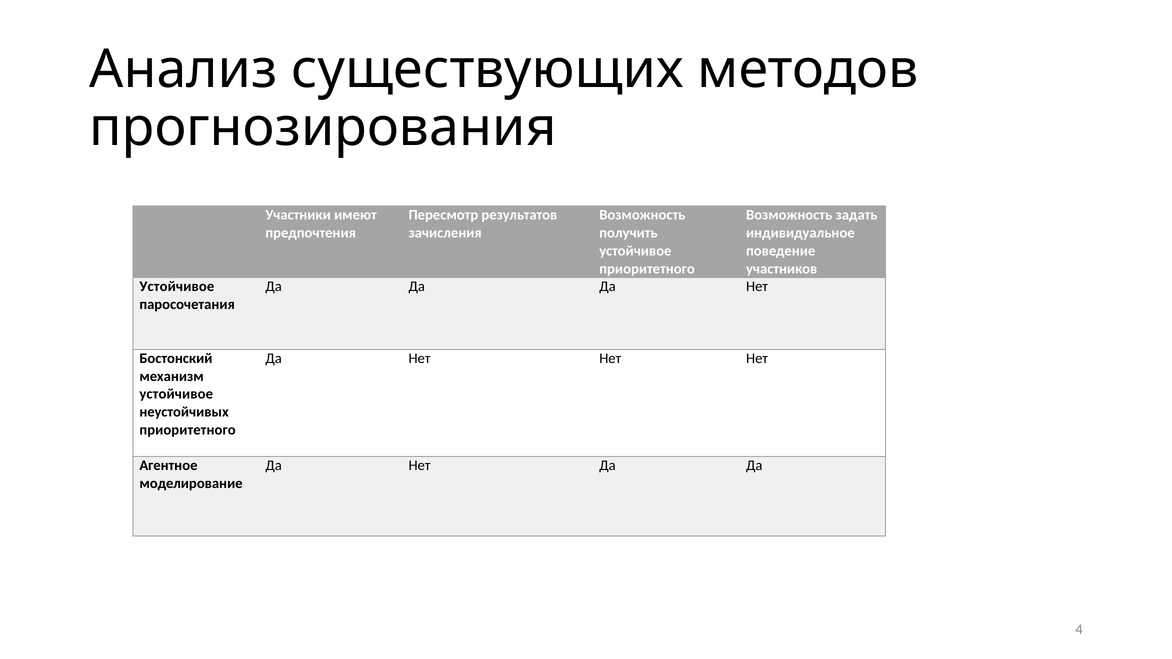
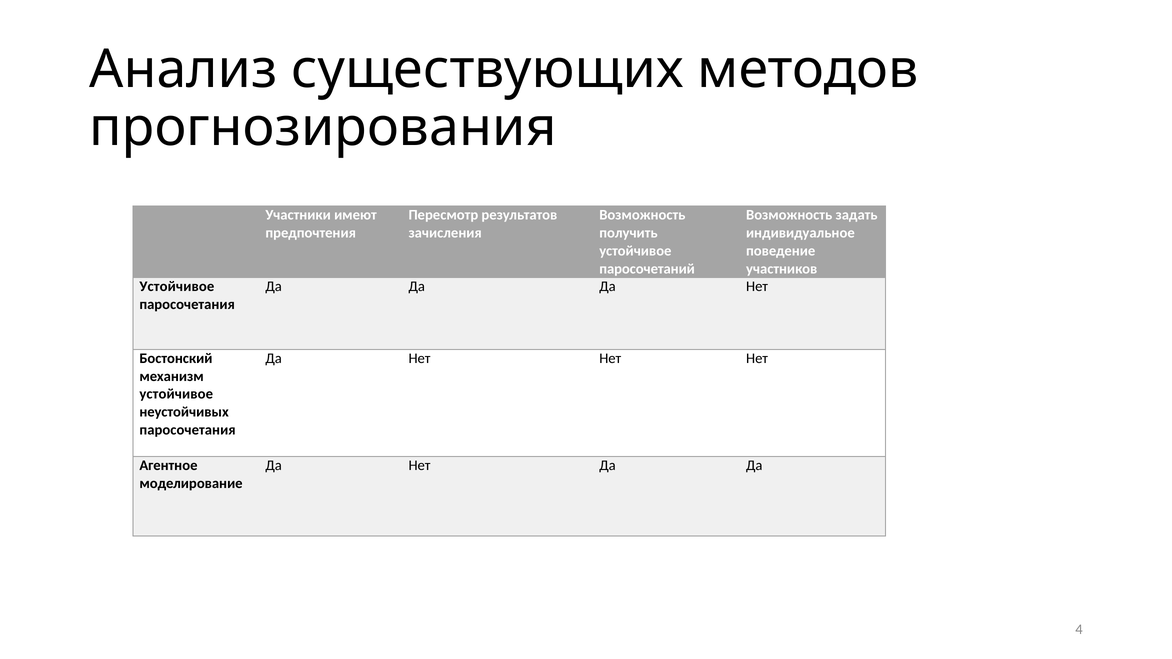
приоритетного at (647, 269): приоритетного -> паросочетаний
приоритетного at (188, 430): приоритетного -> паросочетания
